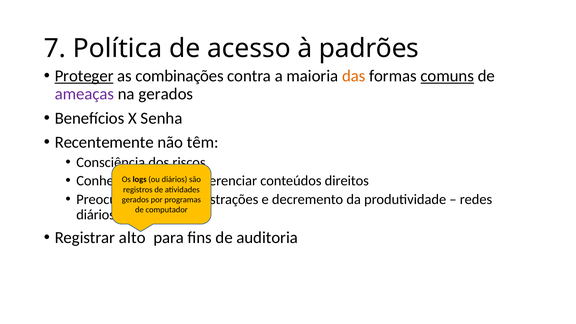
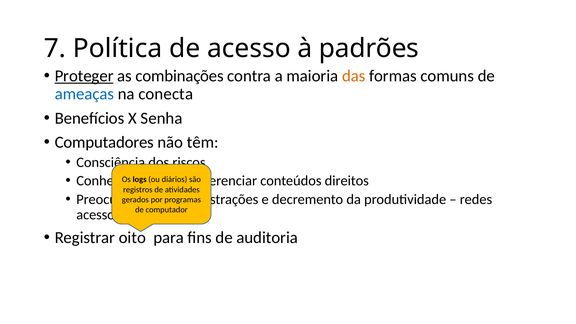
comuns underline: present -> none
ameaças colour: purple -> blue
na gerados: gerados -> conecta
Recentemente: Recentemente -> Computadores
diários at (96, 215): diários -> acesso
alto: alto -> oito
